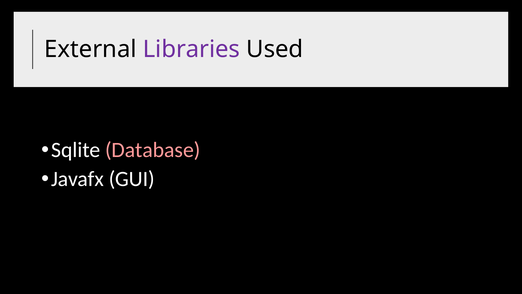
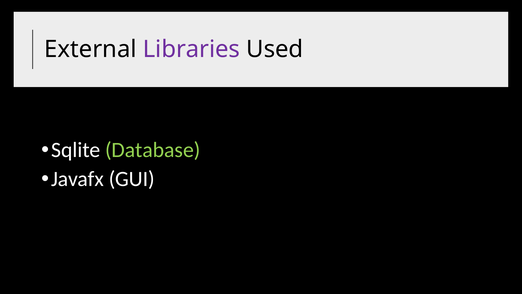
Database colour: pink -> light green
